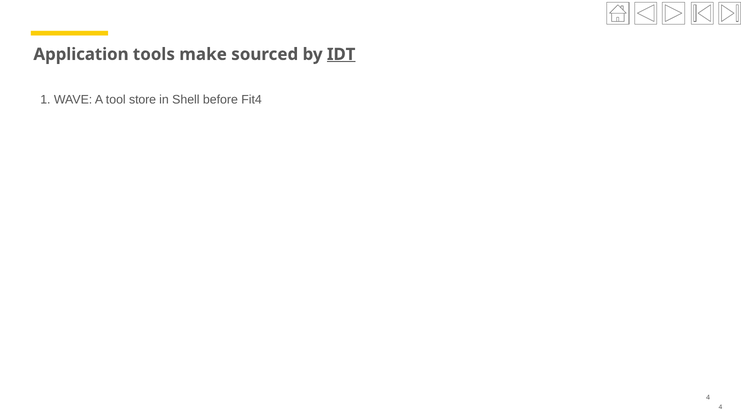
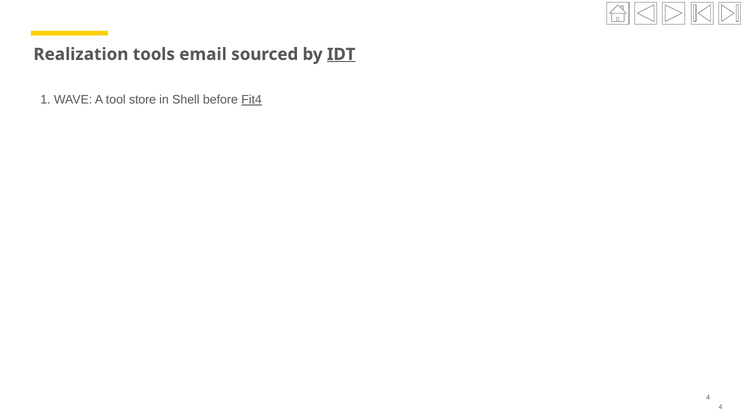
Application: Application -> Realization
make: make -> email
Fit4 underline: none -> present
